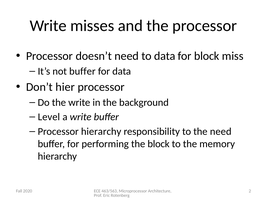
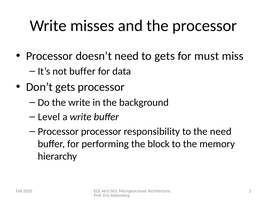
to data: data -> gets
for block: block -> must
Don’t hier: hier -> gets
Processor hierarchy: hierarchy -> processor
